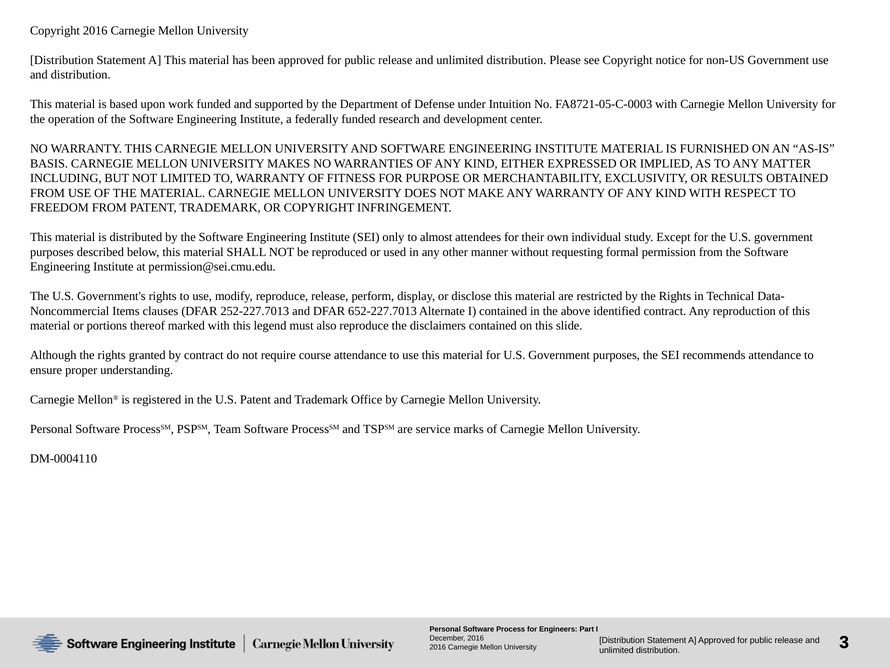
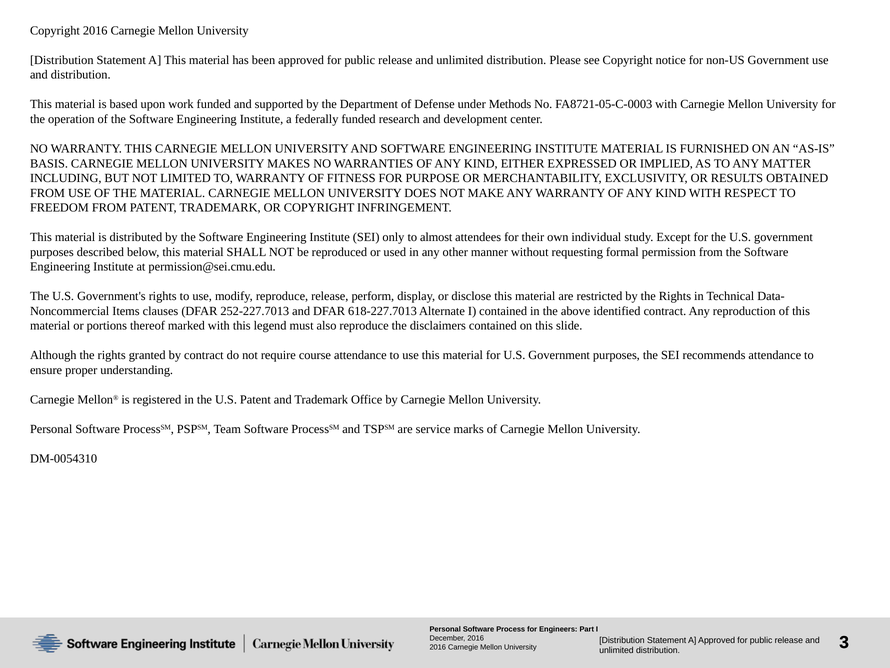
Intuition: Intuition -> Methods
652-227.7013: 652-227.7013 -> 618-227.7013
DM-0004110: DM-0004110 -> DM-0054310
